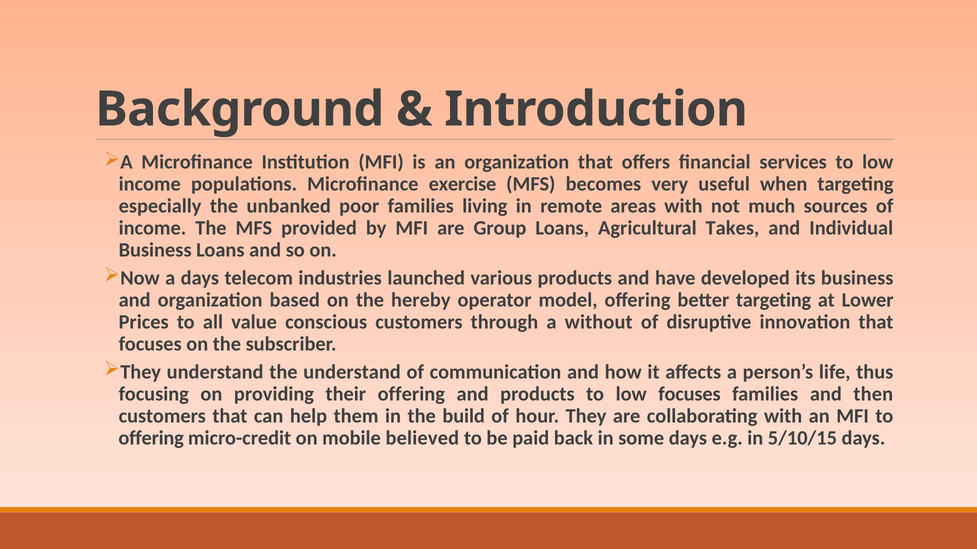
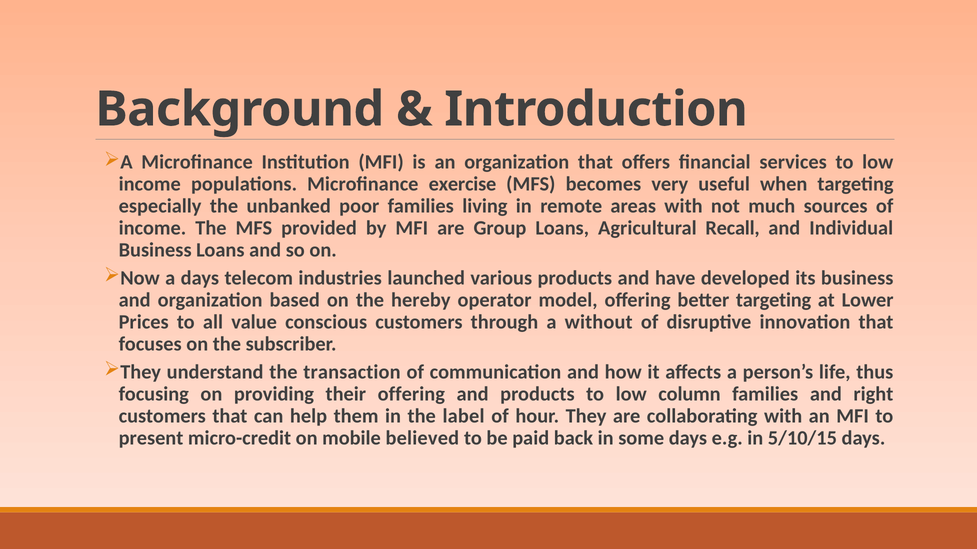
Takes: Takes -> Recall
the understand: understand -> transaction
low focuses: focuses -> column
then: then -> right
build: build -> label
offering at (151, 438): offering -> present
